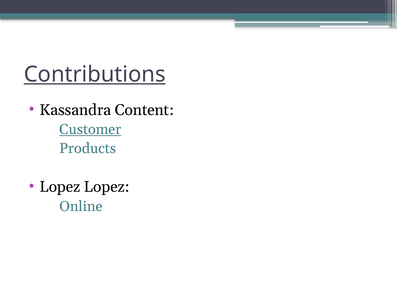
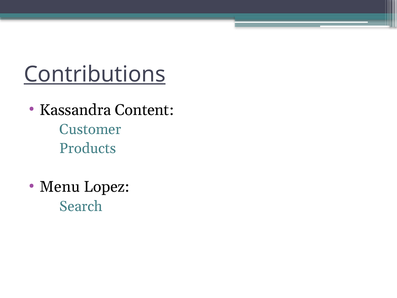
Customer underline: present -> none
Lopez at (60, 187): Lopez -> Menu
Online: Online -> Search
